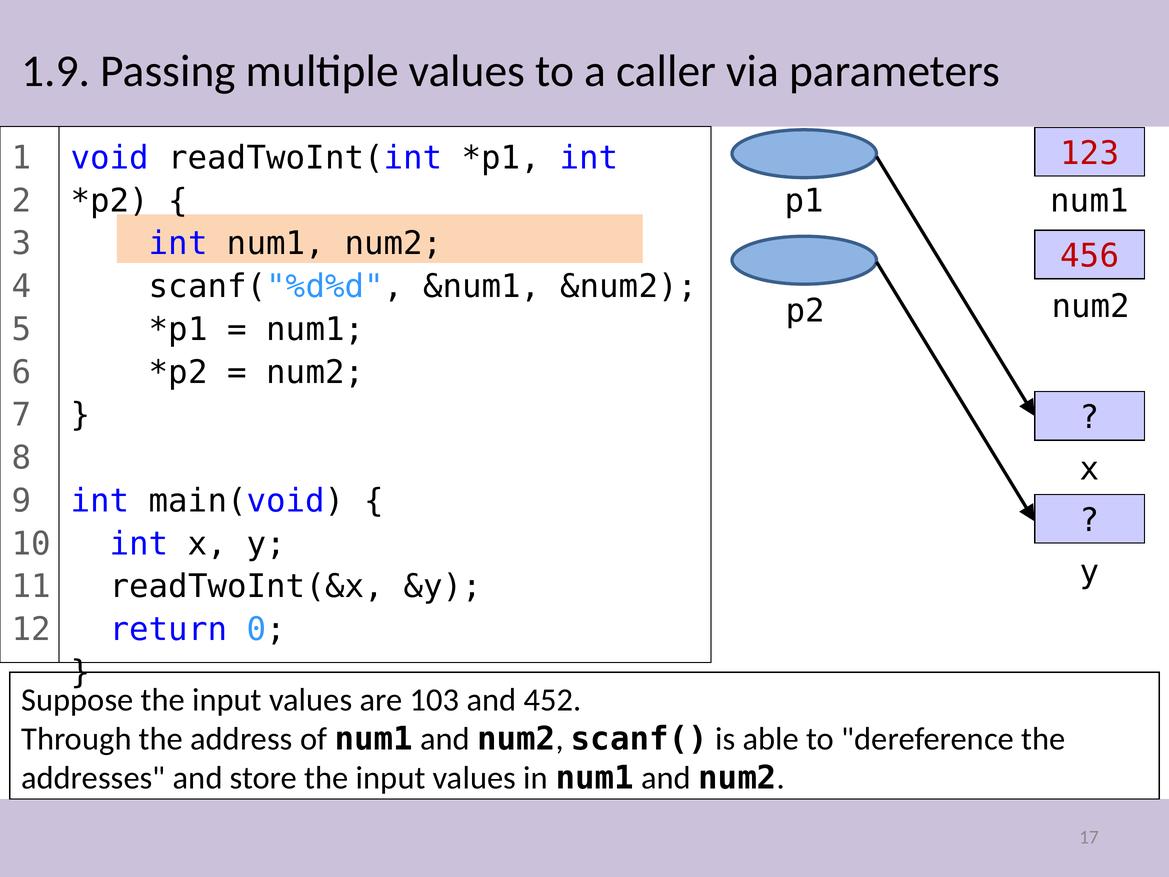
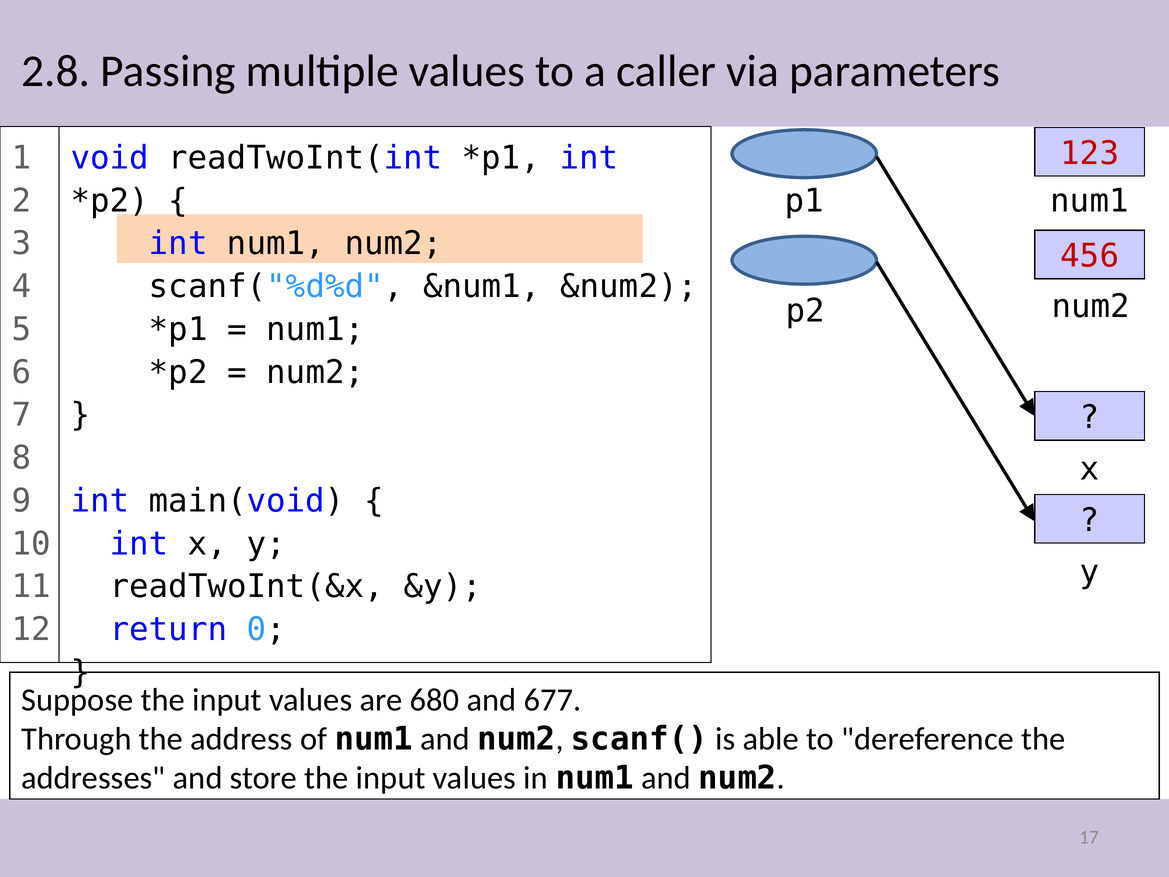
1.9: 1.9 -> 2.8
103: 103 -> 680
452: 452 -> 677
